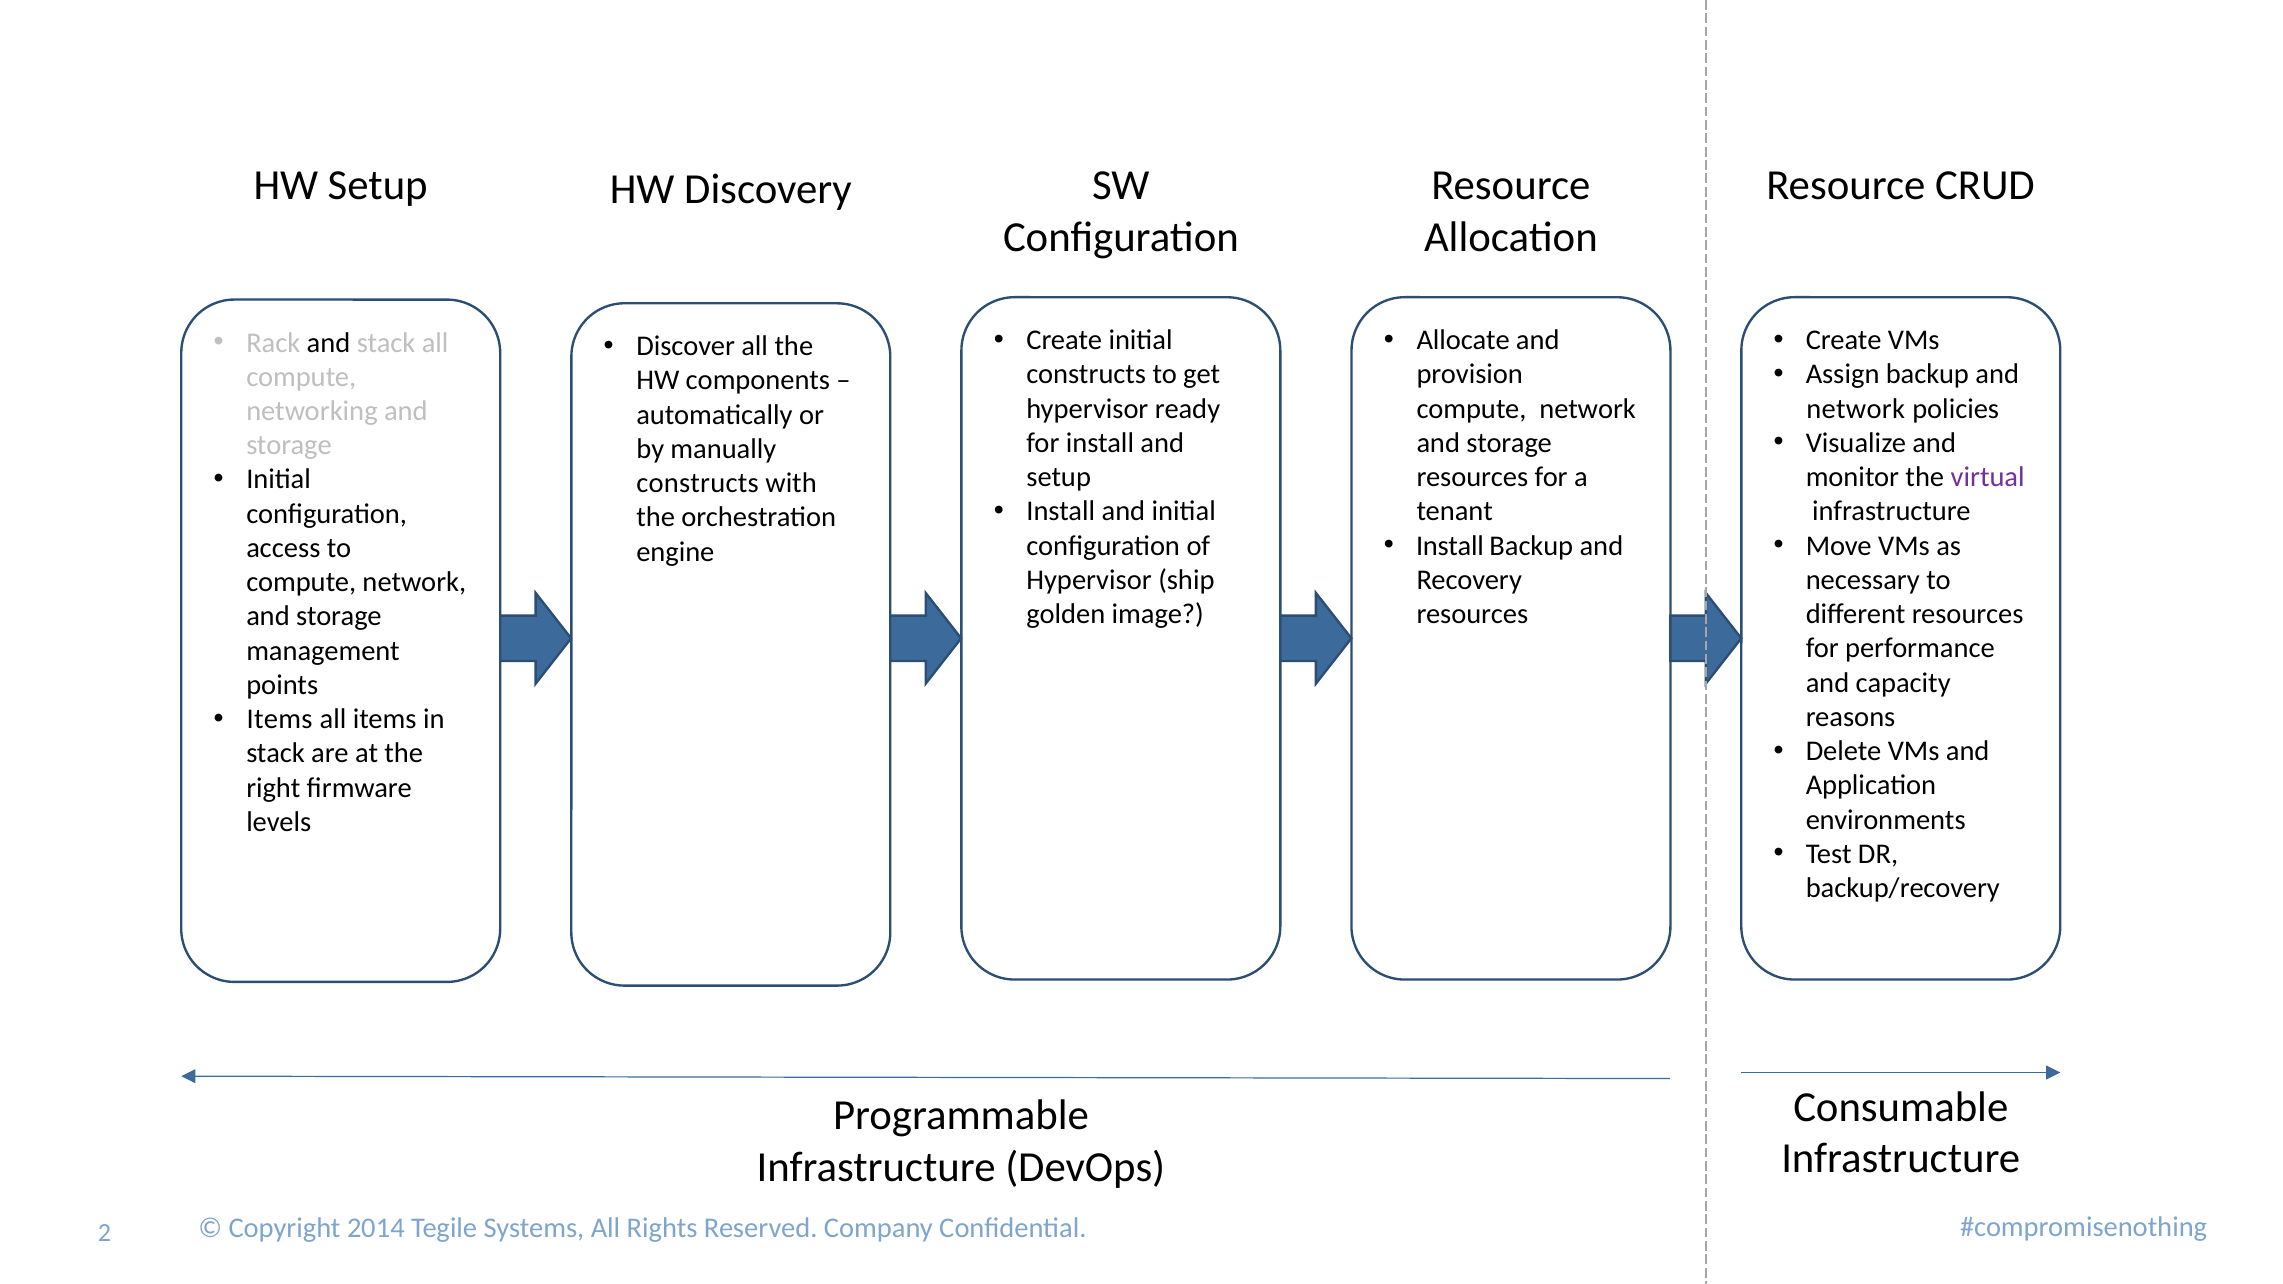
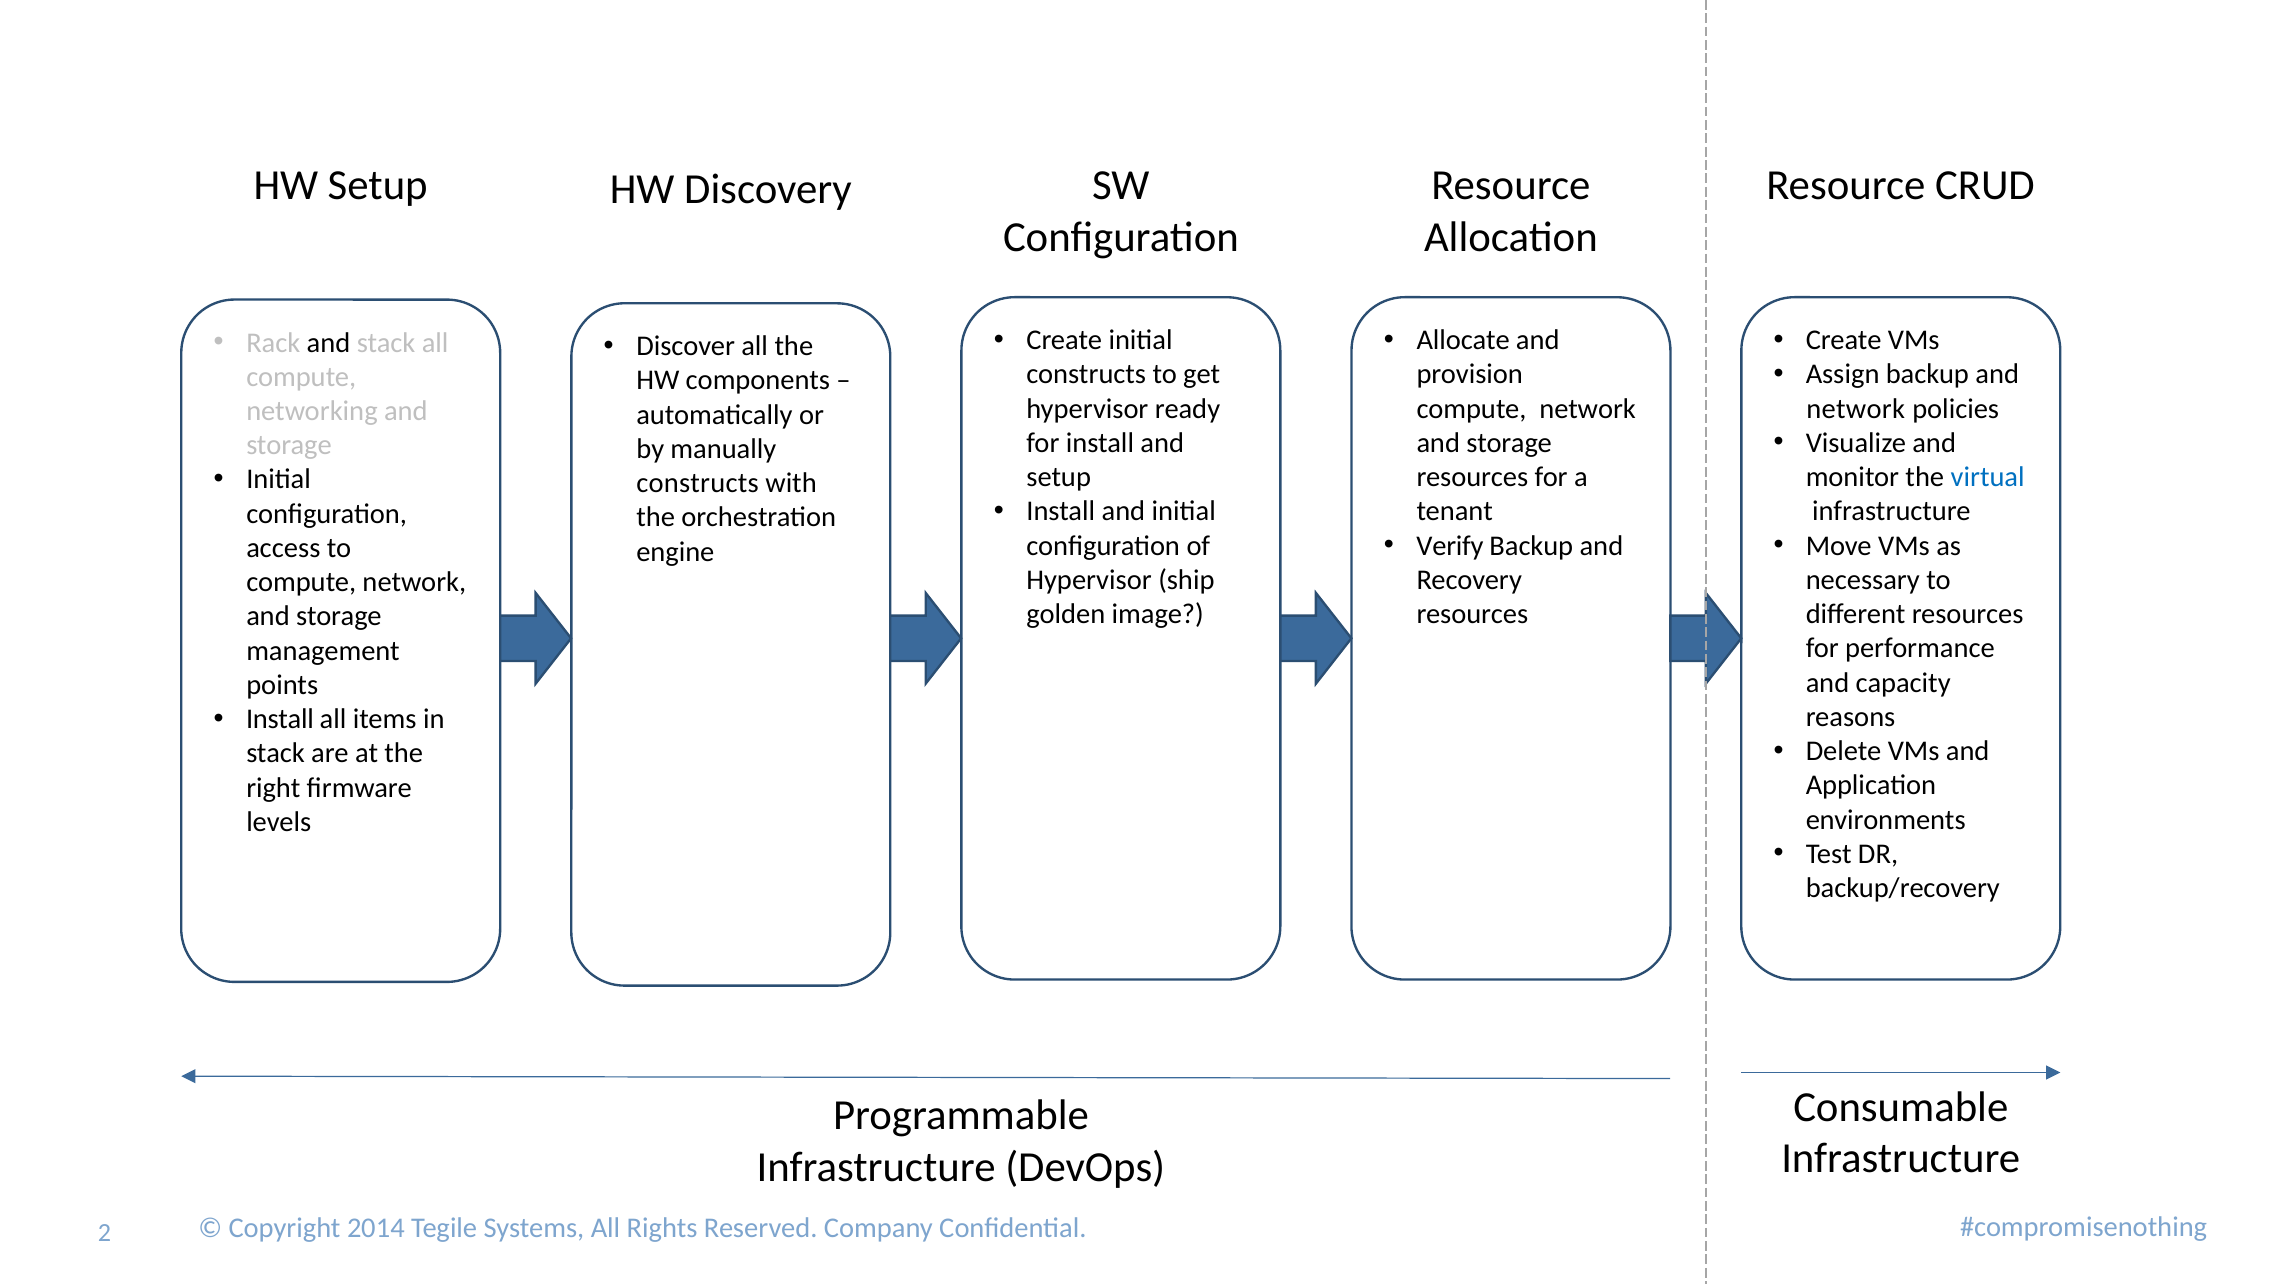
virtual colour: purple -> blue
Install at (1450, 546): Install -> Verify
Items at (280, 719): Items -> Install
